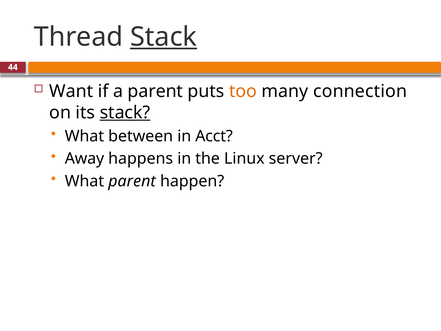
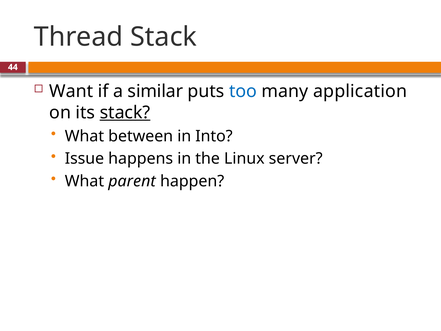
Stack at (164, 37) underline: present -> none
a parent: parent -> similar
too colour: orange -> blue
connection: connection -> application
Acct: Acct -> Into
Away: Away -> Issue
